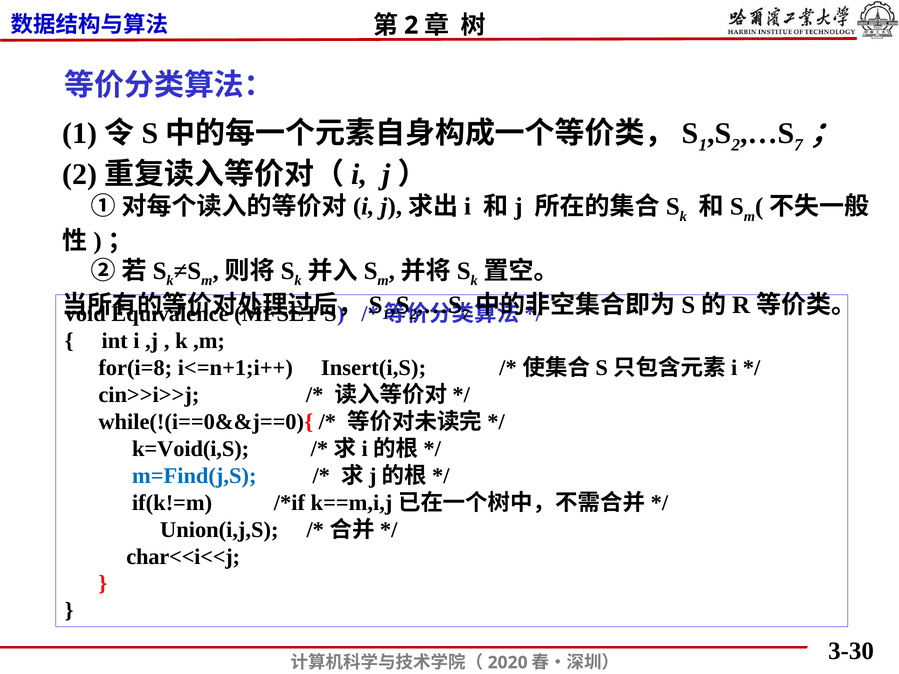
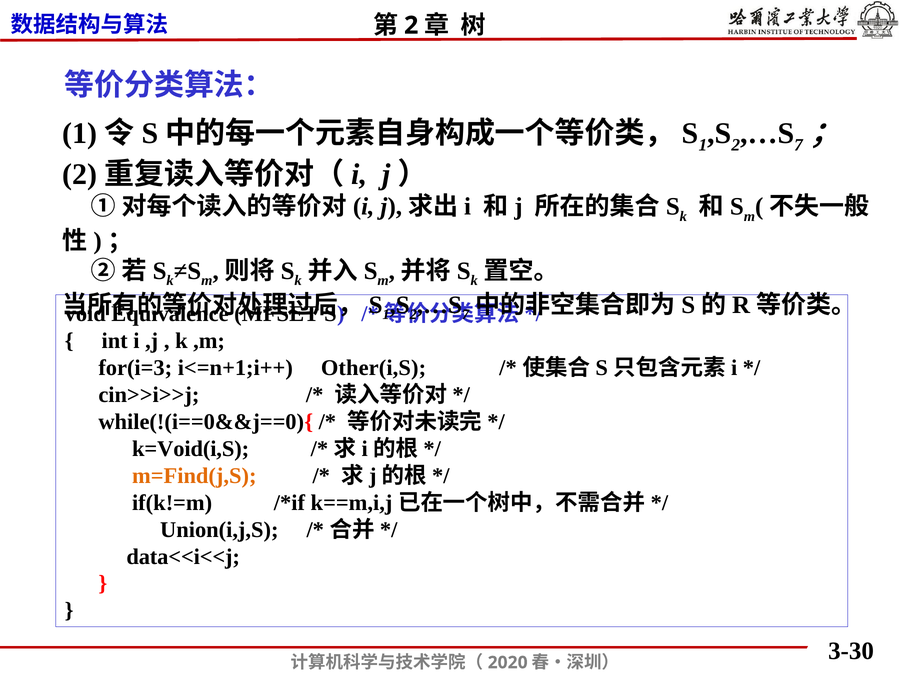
for(i=8: for(i=8 -> for(i=3
Insert(i,S: Insert(i,S -> Other(i,S
m=Find(j,S colour: blue -> orange
char<<i<<j: char<<i<<j -> data<<i<<j
